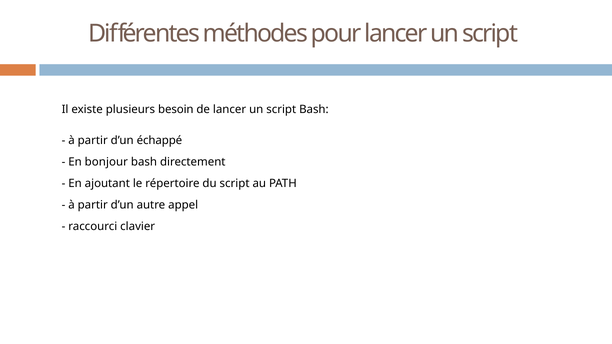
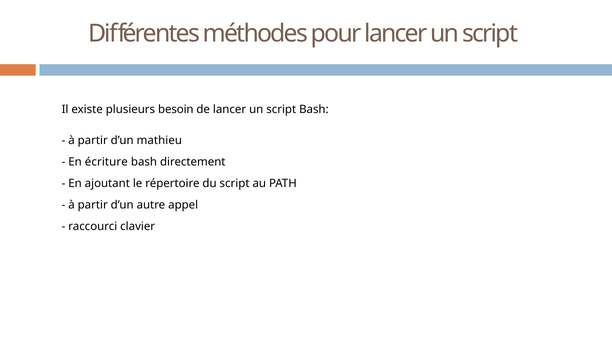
échappé: échappé -> mathieu
bonjour: bonjour -> écriture
